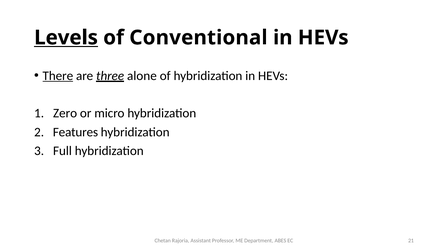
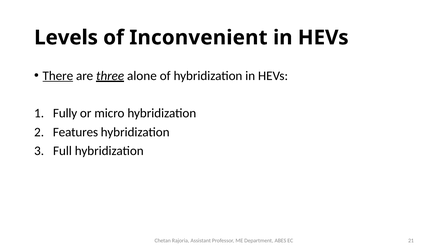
Levels underline: present -> none
Conventional: Conventional -> Inconvenient
Zero: Zero -> Fully
